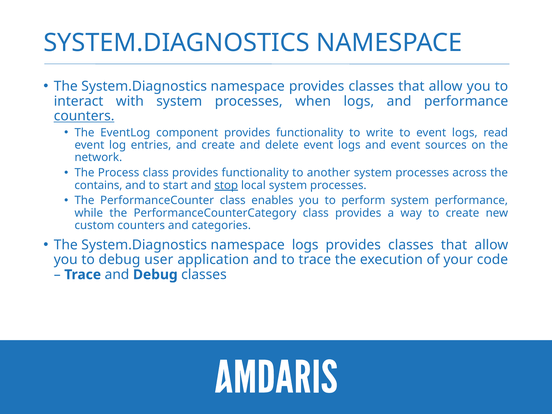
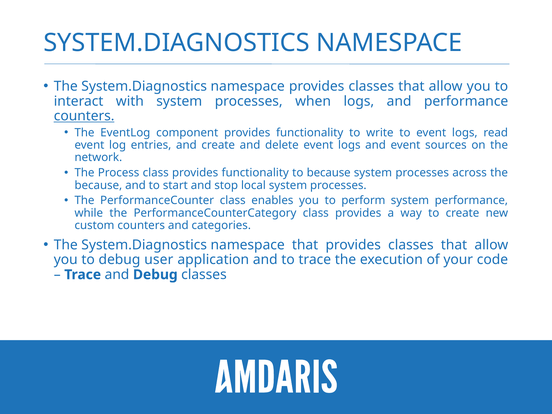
to another: another -> because
contains at (98, 185): contains -> because
stop underline: present -> none
namespace logs: logs -> that
